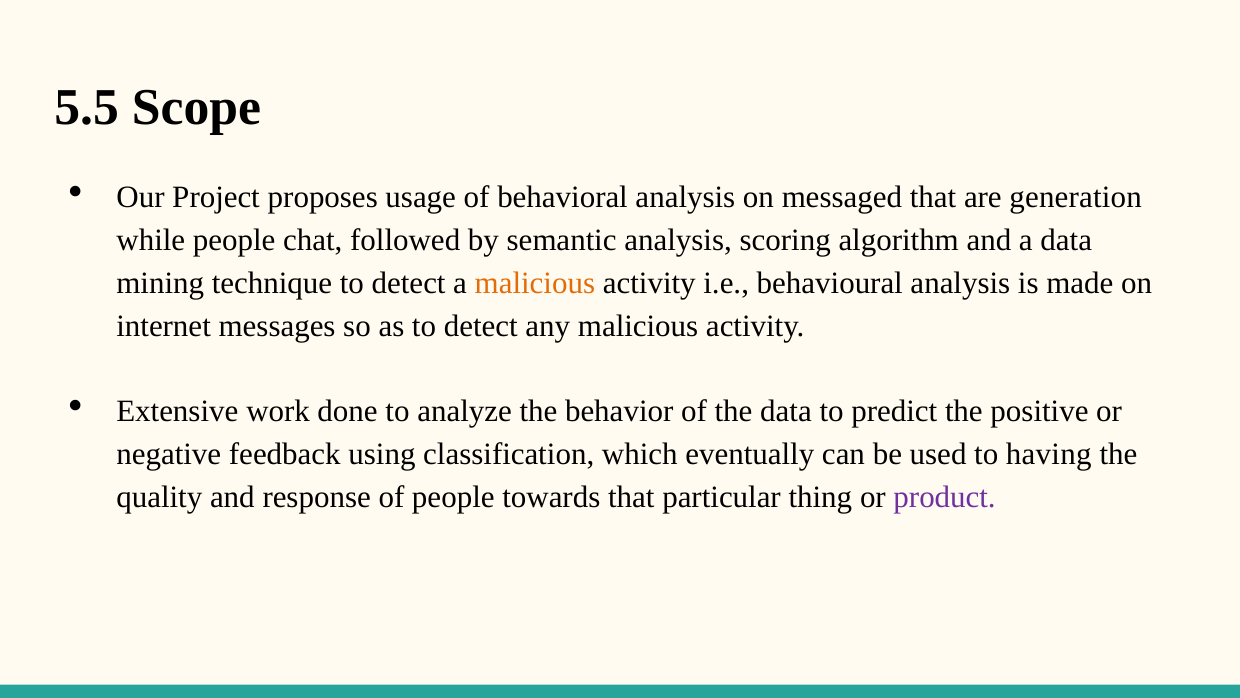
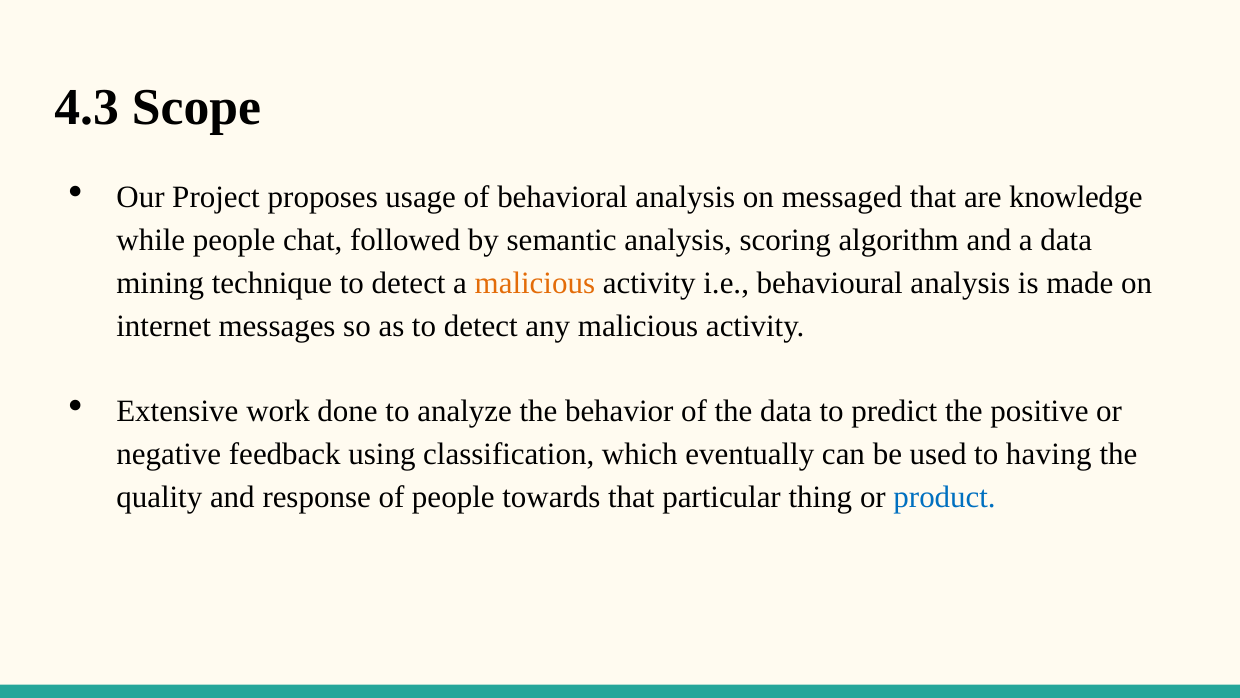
5.5: 5.5 -> 4.3
generation: generation -> knowledge
product colour: purple -> blue
